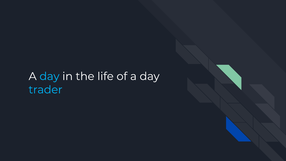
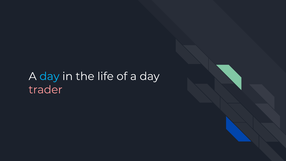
trader colour: light blue -> pink
